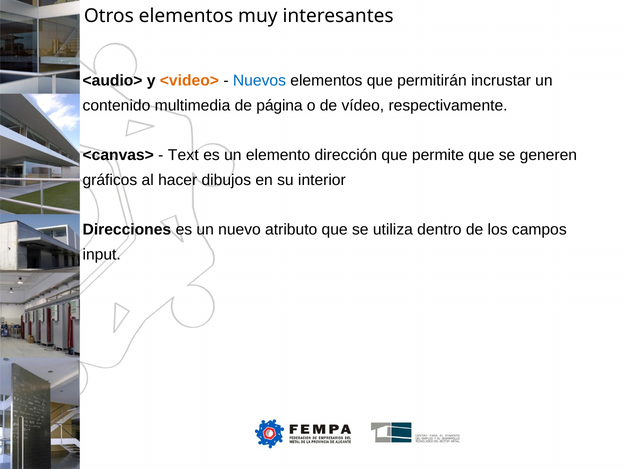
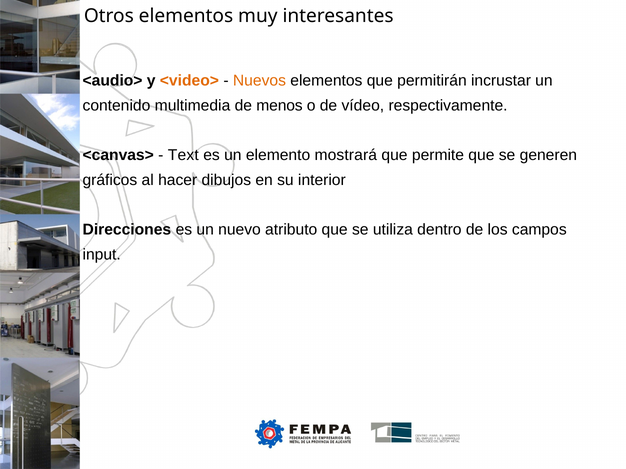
Nuevos colour: blue -> orange
página: página -> menos
dirección: dirección -> mostrará
